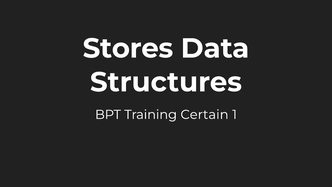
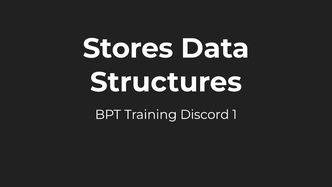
Certain: Certain -> Discord
